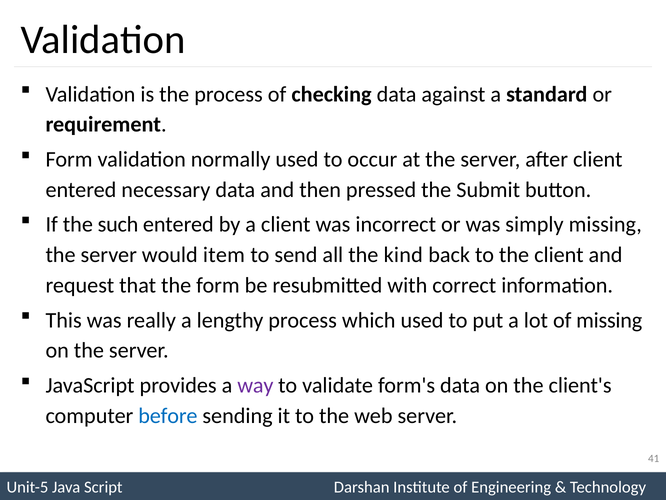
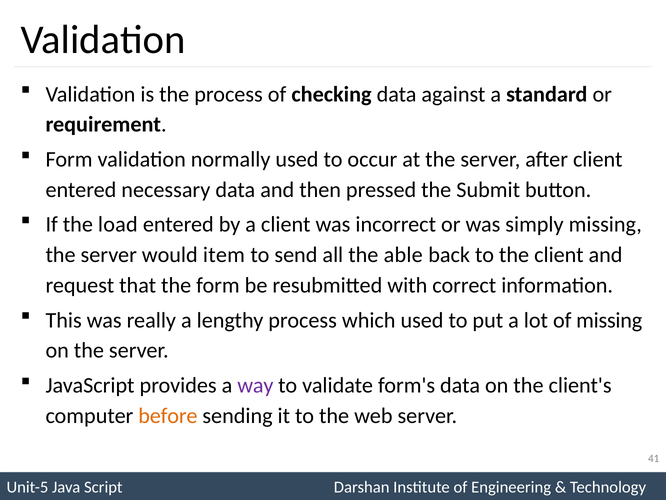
such: such -> load
kind: kind -> able
before colour: blue -> orange
